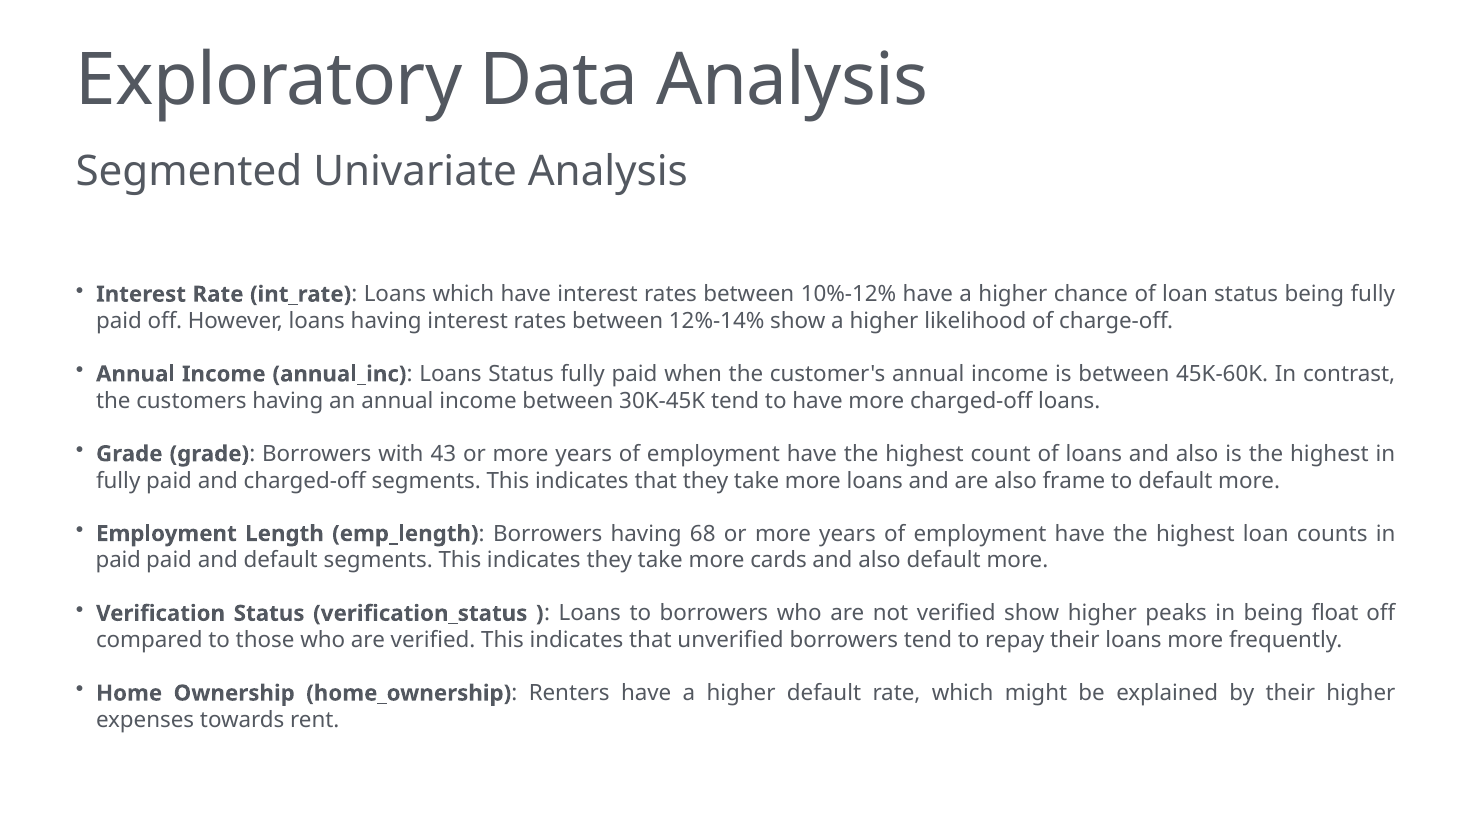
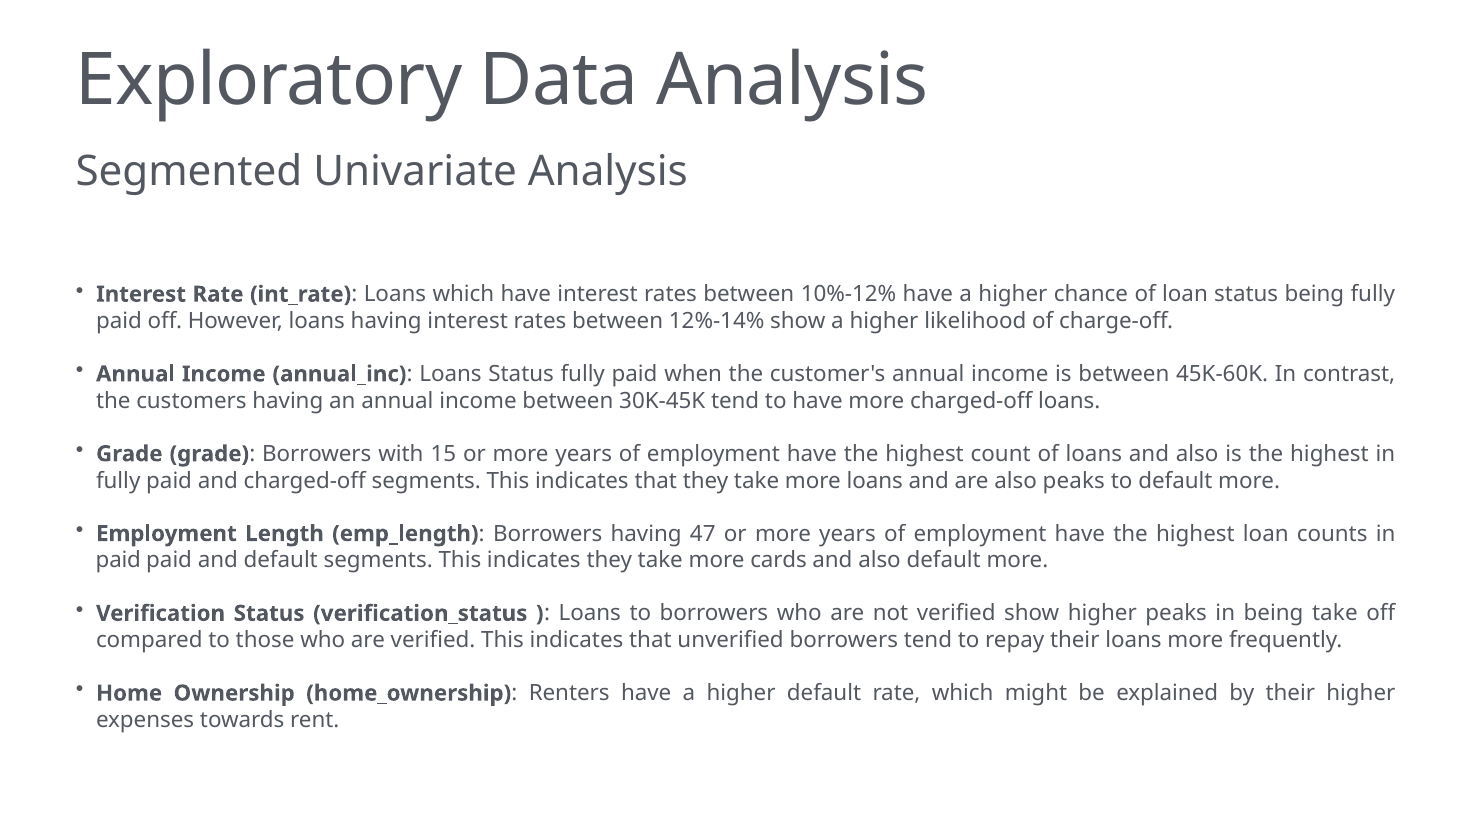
43: 43 -> 15
also frame: frame -> peaks
68: 68 -> 47
being float: float -> take
